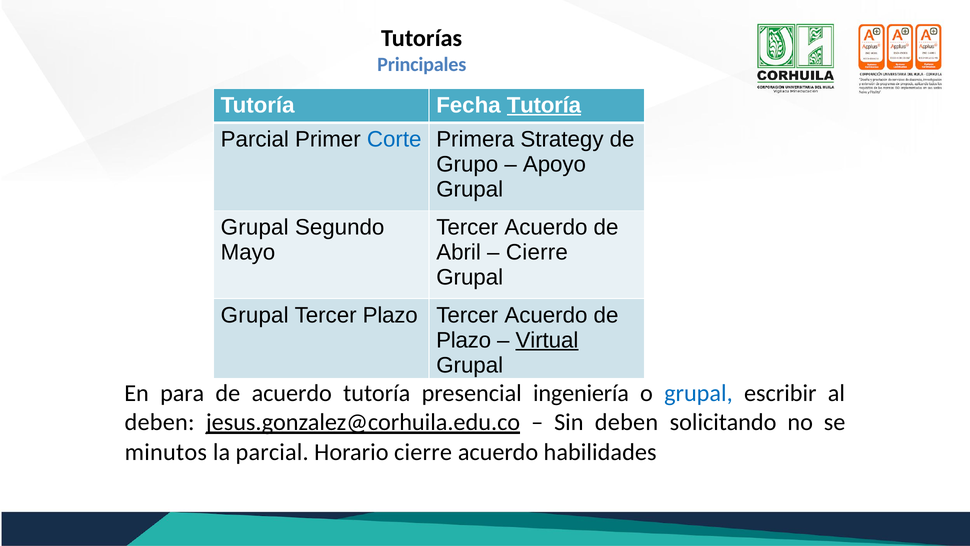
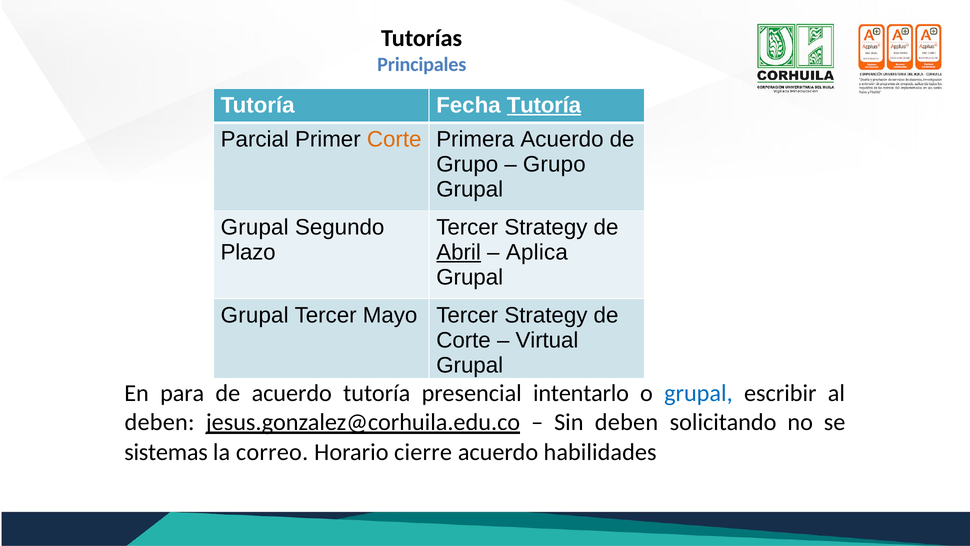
Corte at (394, 139) colour: blue -> orange
Primera Strategy: Strategy -> Acuerdo
Apoyo at (554, 164): Apoyo -> Grupo
Acuerdo at (546, 227): Acuerdo -> Strategy
Mayo: Mayo -> Plazo
Abril underline: none -> present
Cierre at (537, 252): Cierre -> Aplica
Tercer Plazo: Plazo -> Mayo
Acuerdo at (546, 315): Acuerdo -> Strategy
Plazo at (464, 340): Plazo -> Corte
Virtual underline: present -> none
ingeniería: ingeniería -> intentarlo
minutos: minutos -> sistemas
la parcial: parcial -> correo
